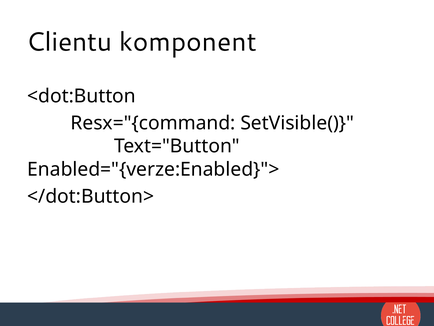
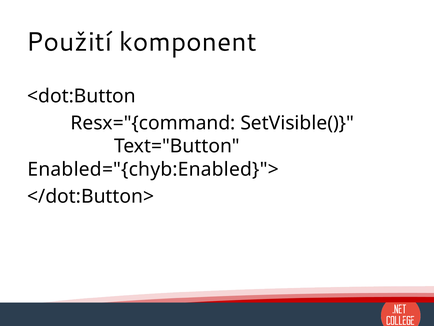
Clientu: Clientu -> Použití
Enabled="{verze:Enabled}">: Enabled="{verze:Enabled}"> -> Enabled="{chyb:Enabled}">
